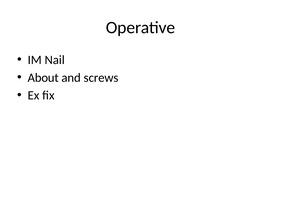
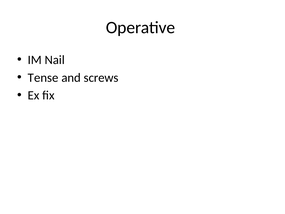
About: About -> Tense
